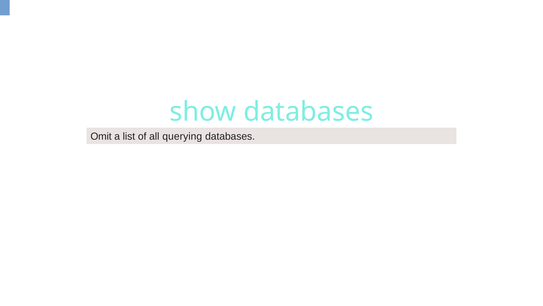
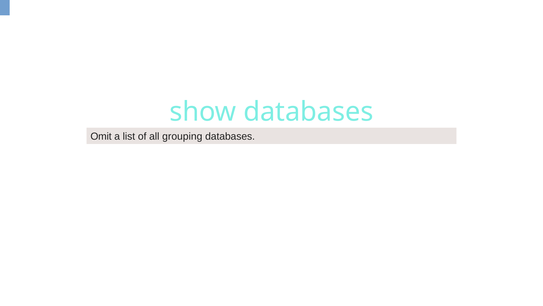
querying: querying -> grouping
